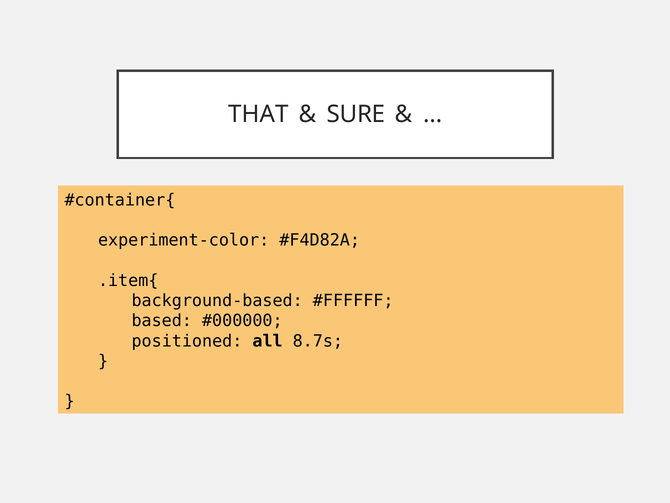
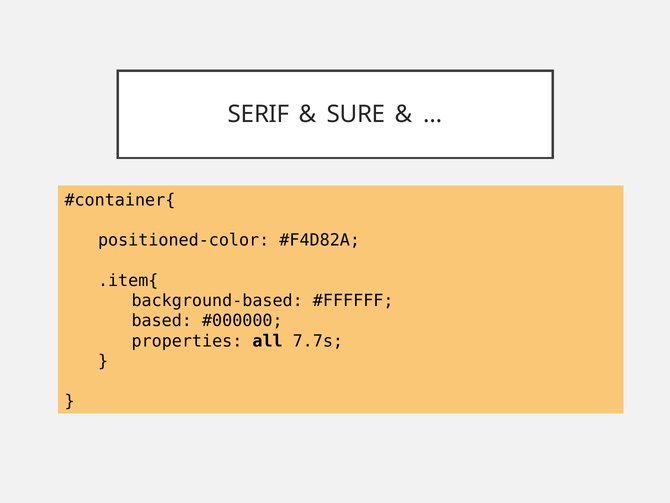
THAT: THAT -> SERIF
experiment-color: experiment-color -> positioned-color
positioned: positioned -> properties
8.7s: 8.7s -> 7.7s
